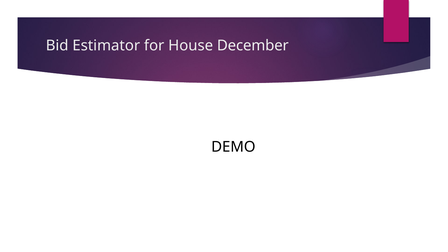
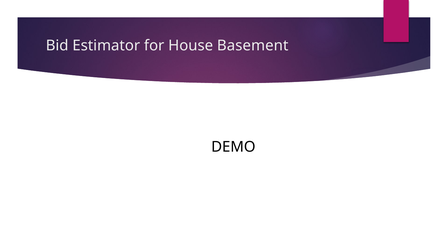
December: December -> Basement
